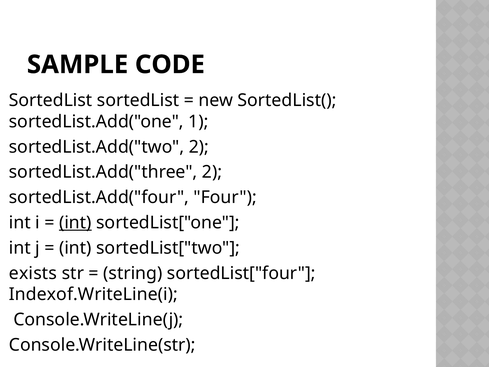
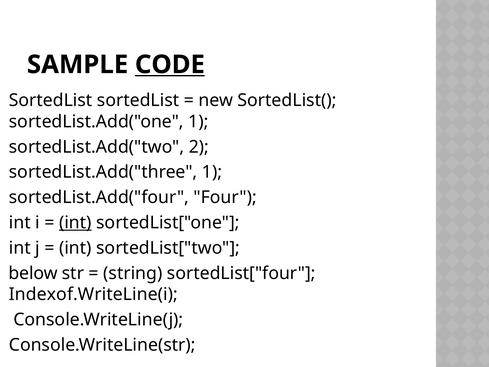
CODE underline: none -> present
sortedList.Add("three 2: 2 -> 1
exists: exists -> below
